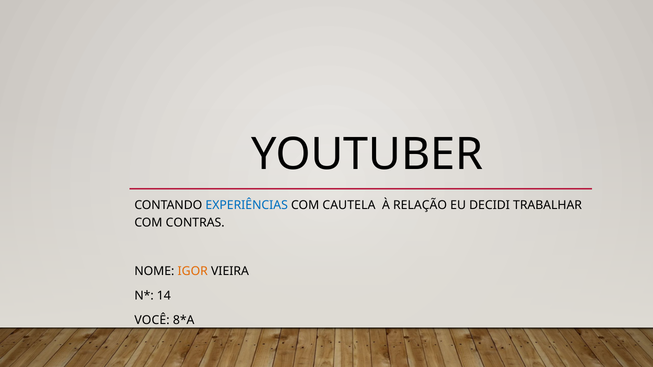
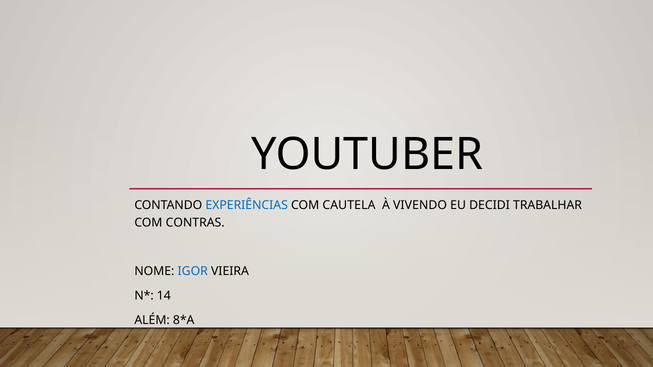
RELAÇÃO: RELAÇÃO -> VIVENDO
IGOR colour: orange -> blue
VOCÊ: VOCÊ -> ALÉM
